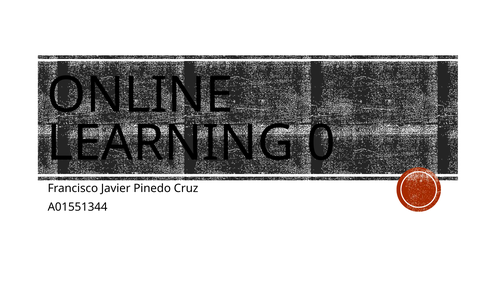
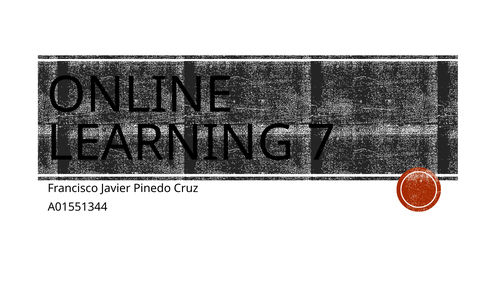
0: 0 -> 7
